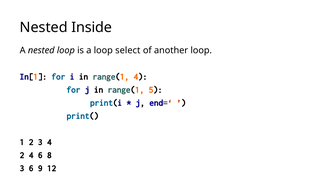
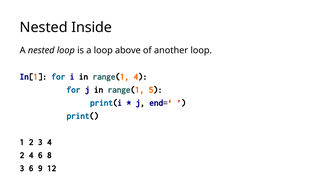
select: select -> above
